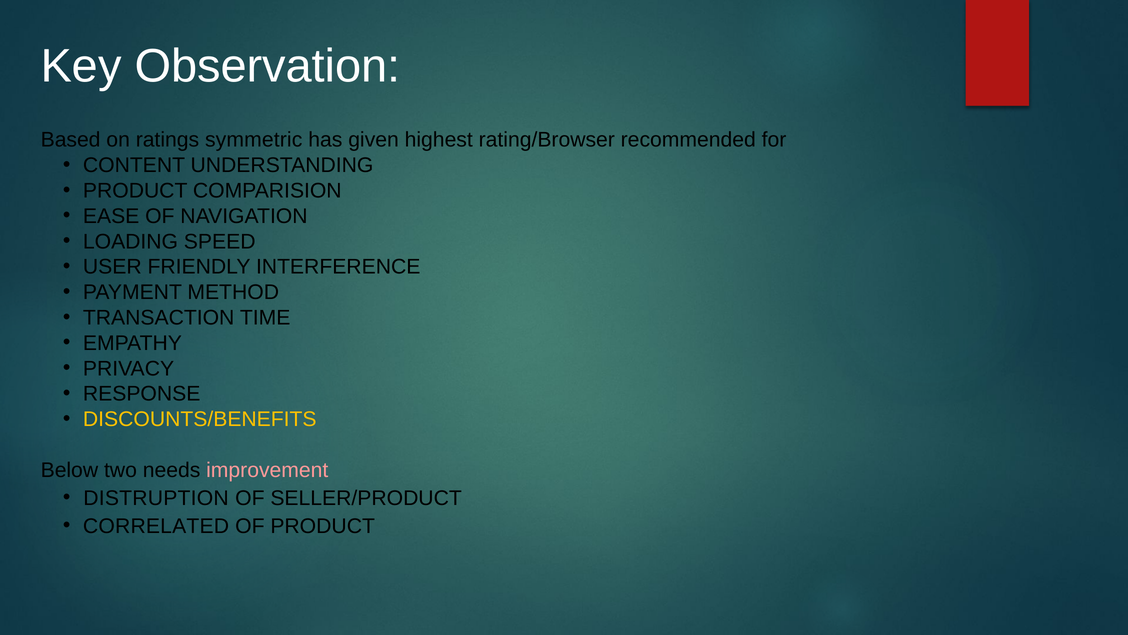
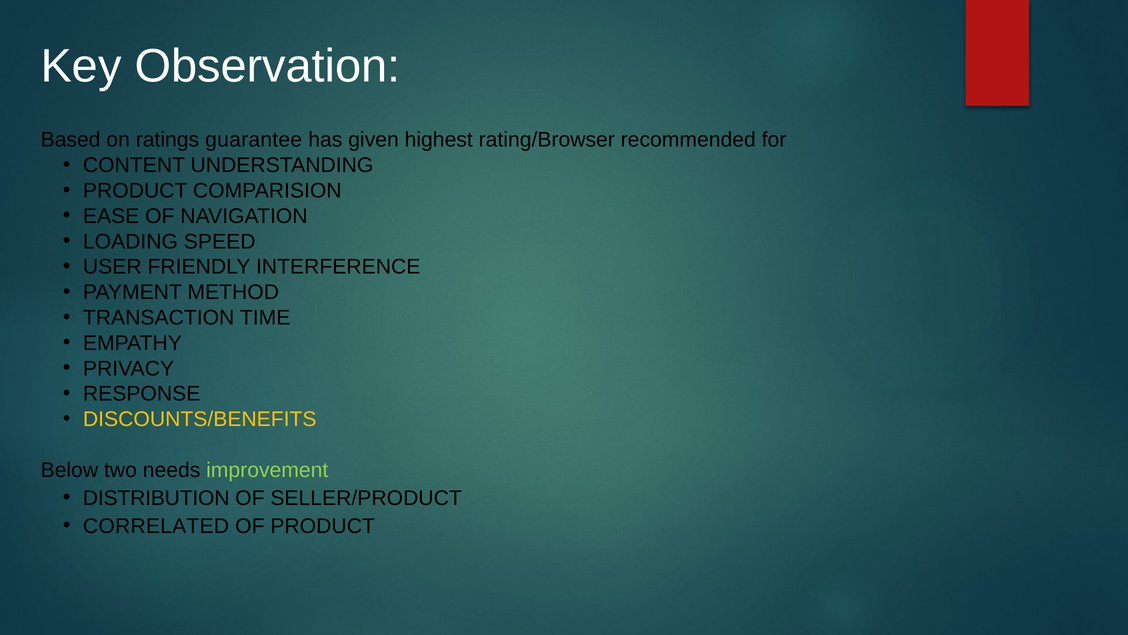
symmetric: symmetric -> guarantee
improvement colour: pink -> light green
DISTRUPTION: DISTRUPTION -> DISTRIBUTION
